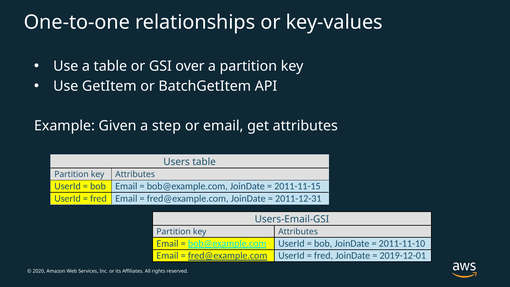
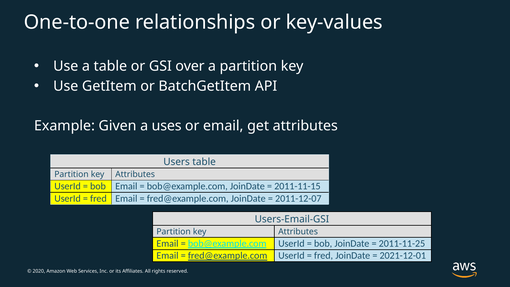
step: step -> uses
2011-12-31: 2011-12-31 -> 2011-12-07
2011-11-10: 2011-11-10 -> 2011-11-25
2019-12-01: 2019-12-01 -> 2021-12-01
